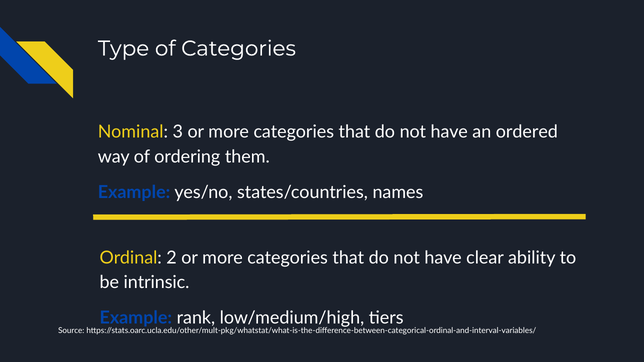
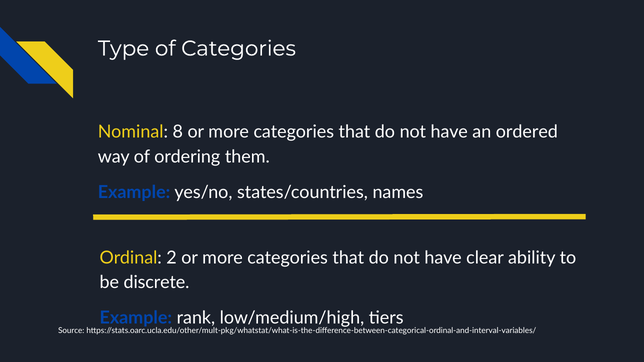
3: 3 -> 8
intrinsic: intrinsic -> discrete
